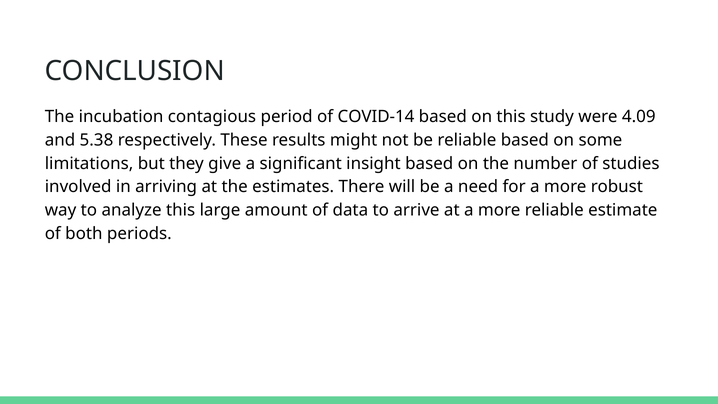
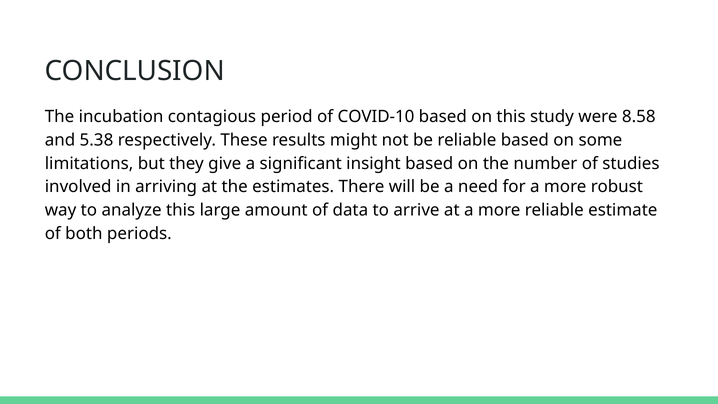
COVID-14: COVID-14 -> COVID-10
4.09: 4.09 -> 8.58
